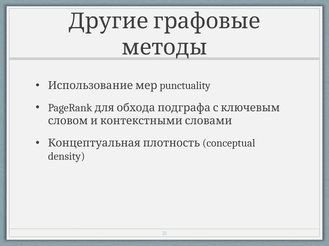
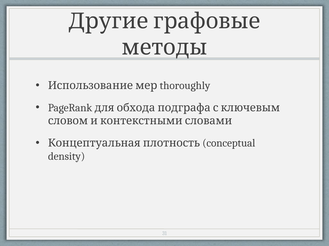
punctuality: punctuality -> thoroughly
